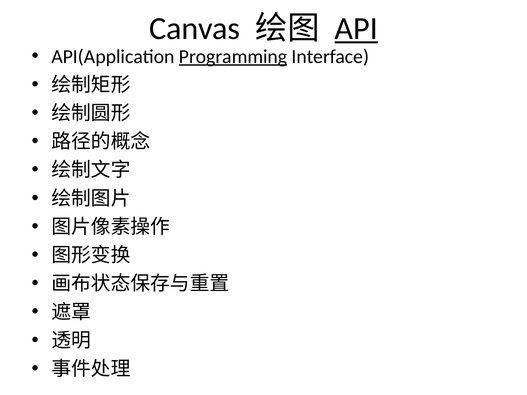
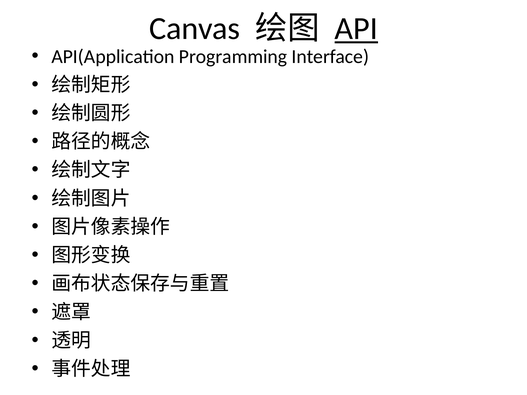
Programming underline: present -> none
